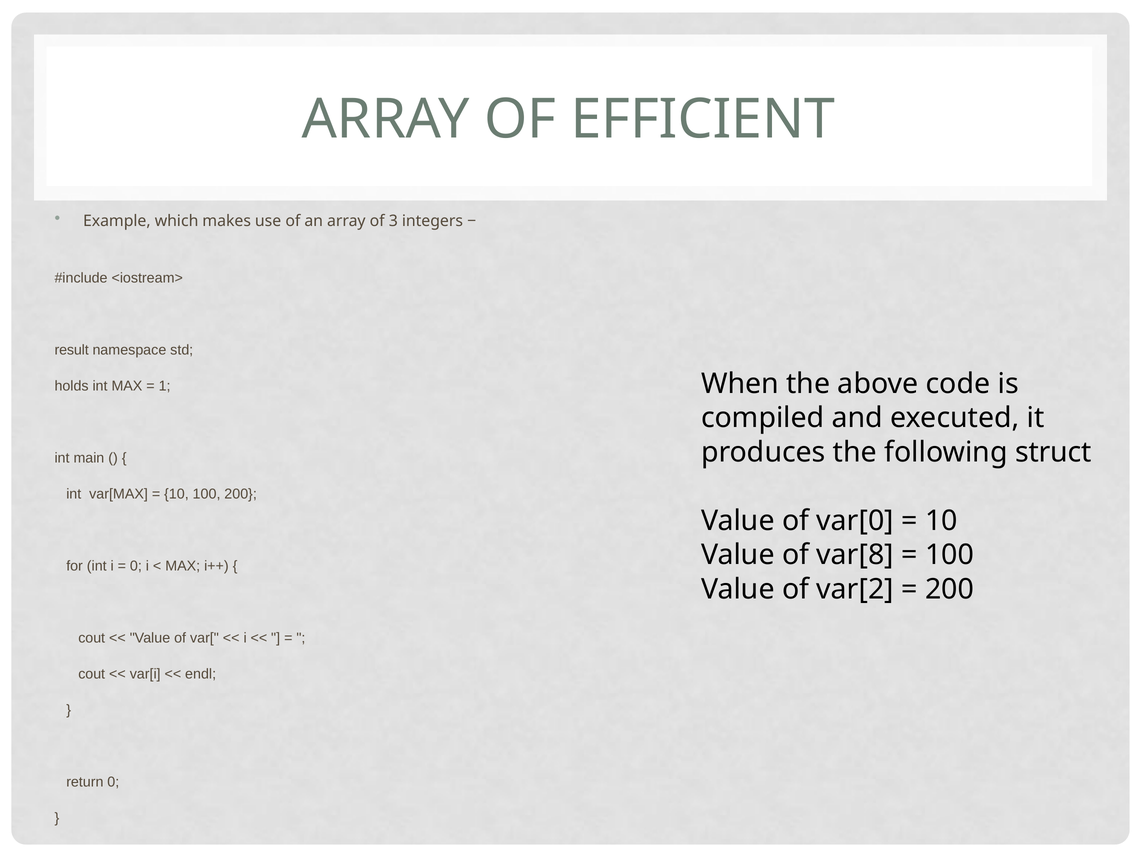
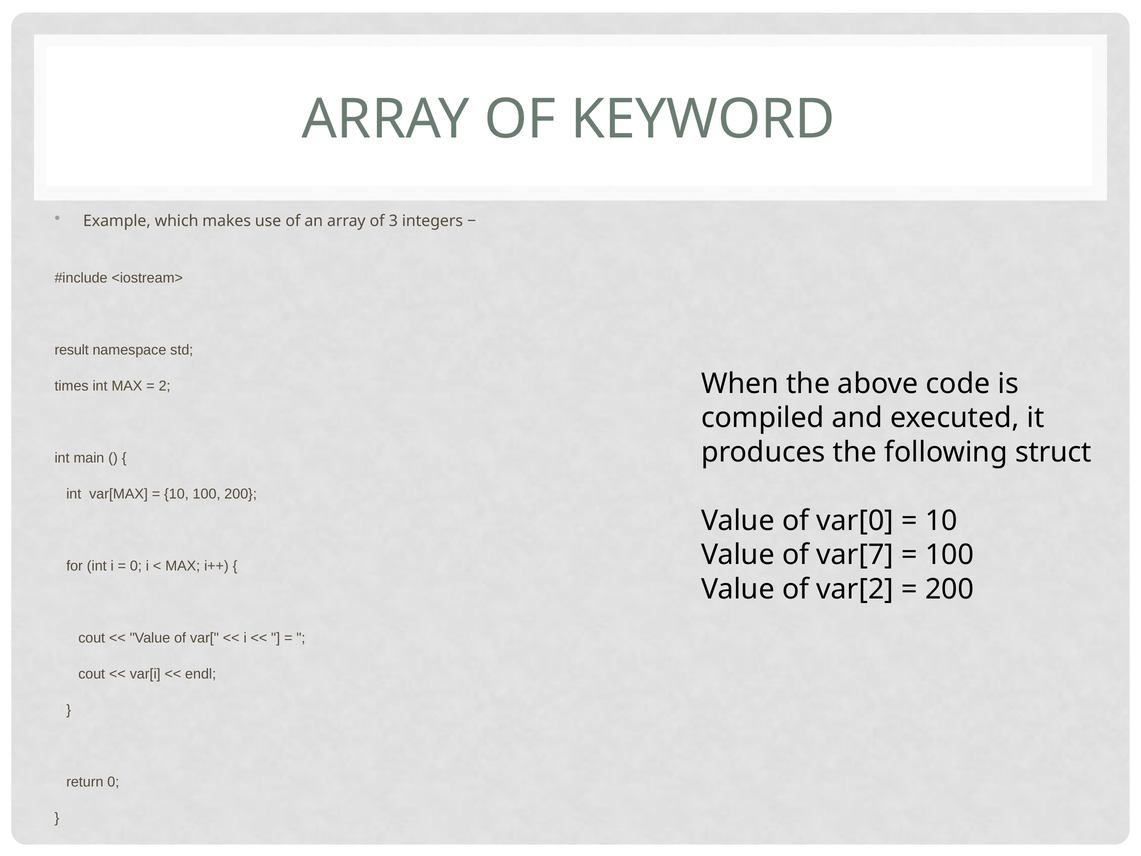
EFFICIENT: EFFICIENT -> KEYWORD
holds: holds -> times
1: 1 -> 2
var[8: var[8 -> var[7
